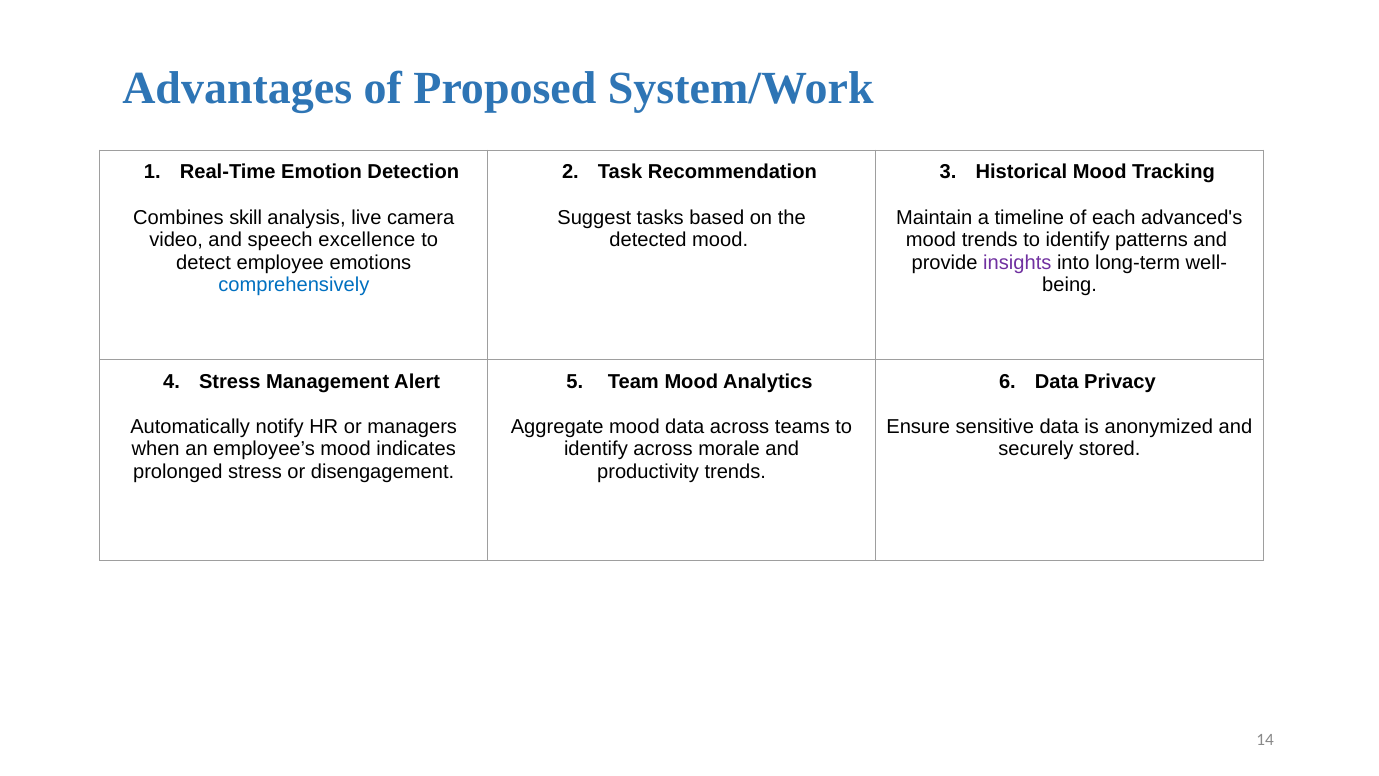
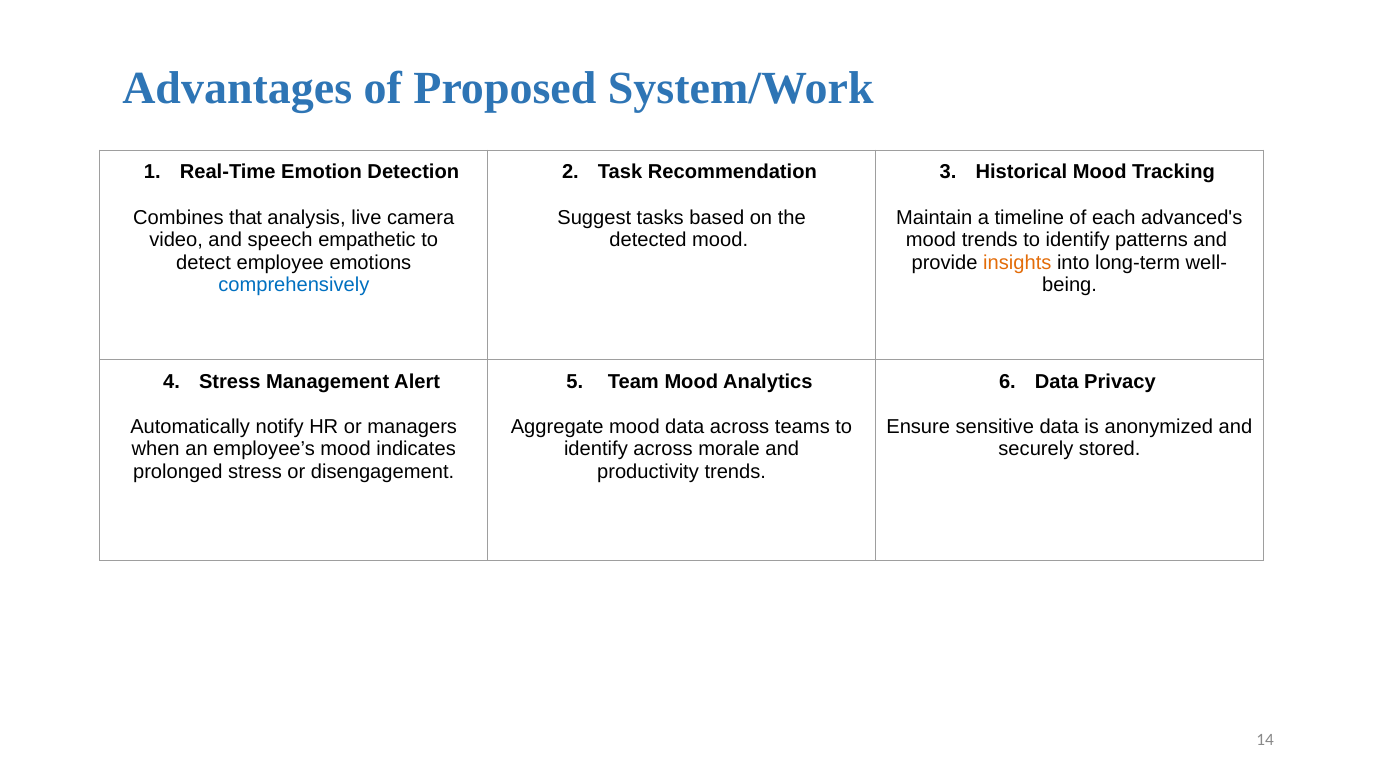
skill: skill -> that
excellence: excellence -> empathetic
insights colour: purple -> orange
